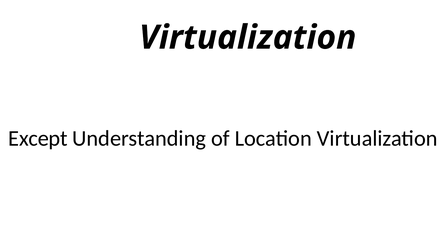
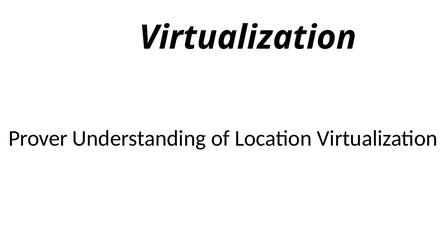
Except: Except -> Prover
